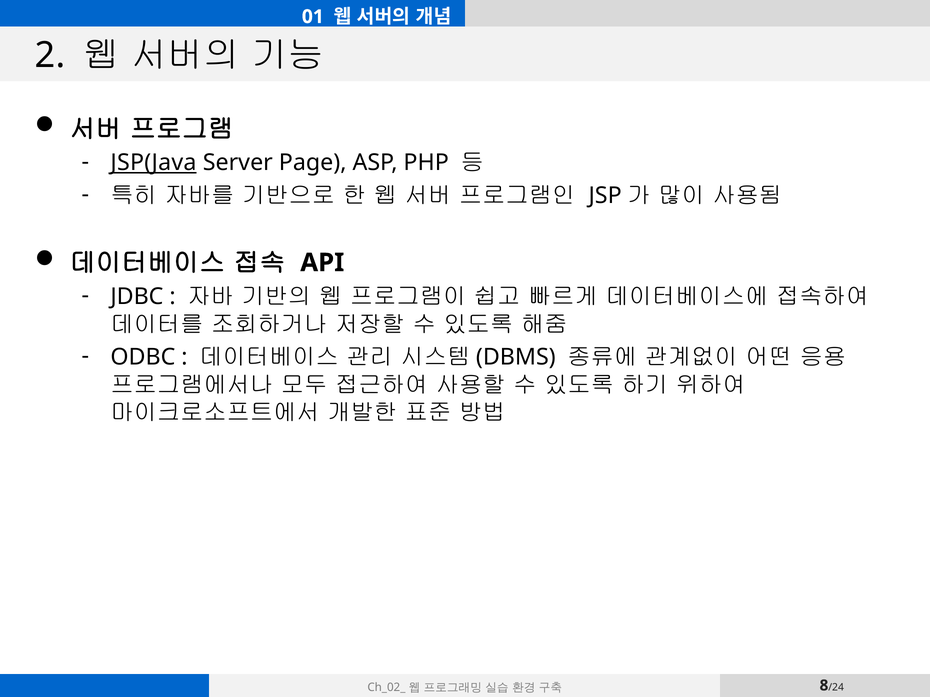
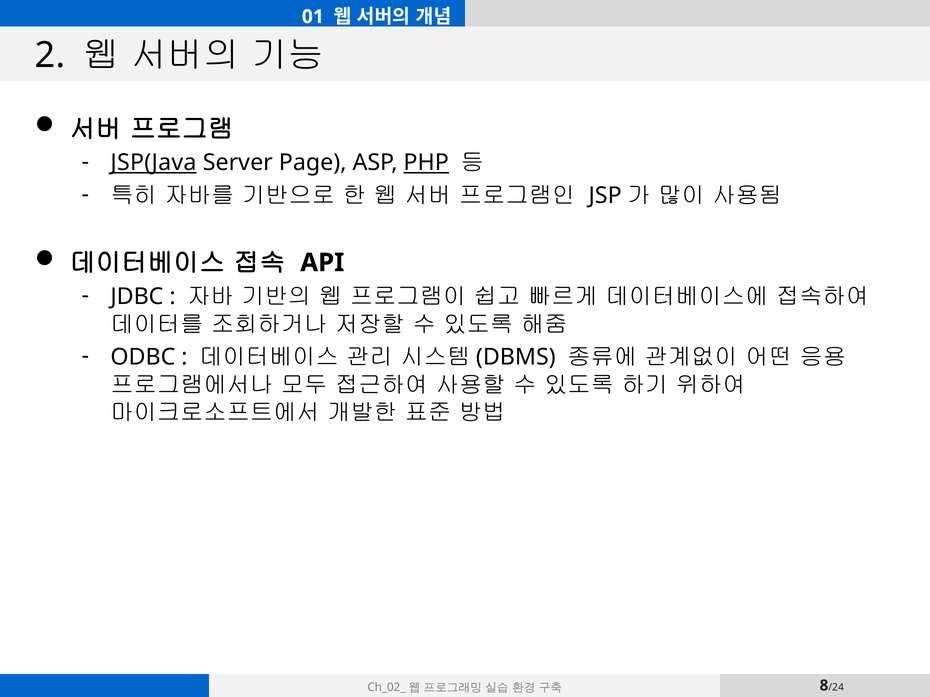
PHP underline: none -> present
